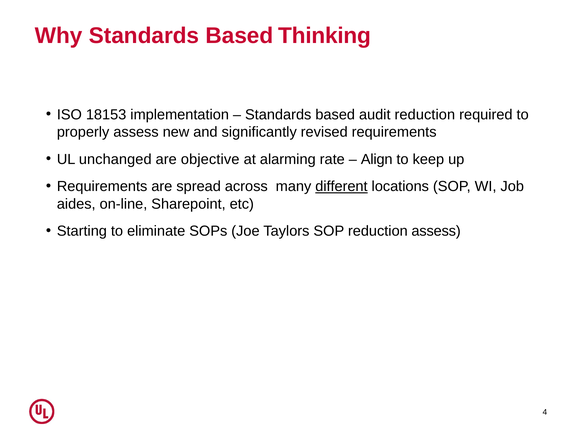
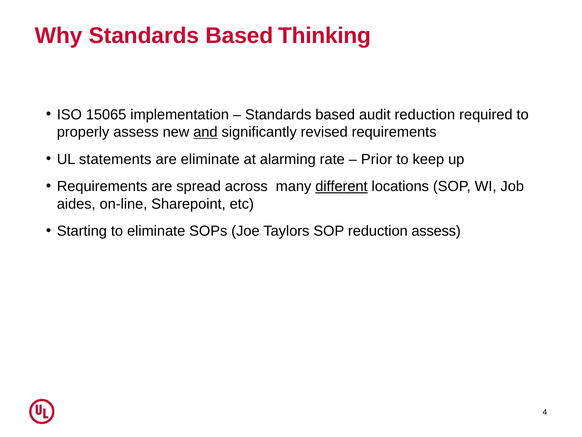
18153: 18153 -> 15065
and underline: none -> present
unchanged: unchanged -> statements
are objective: objective -> eliminate
Align: Align -> Prior
